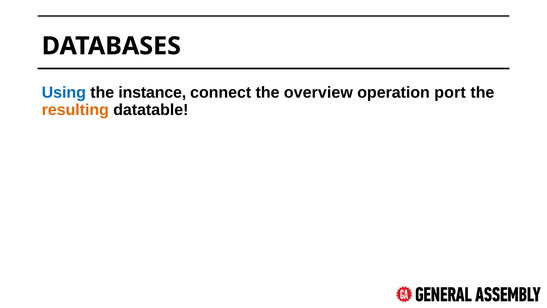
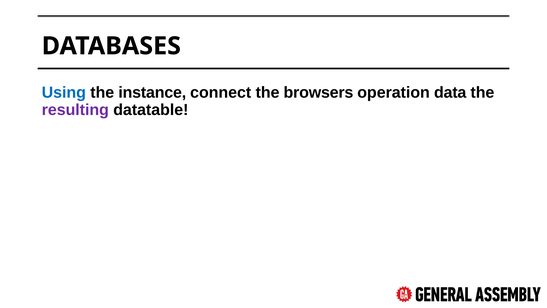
overview: overview -> browsers
port: port -> data
resulting colour: orange -> purple
